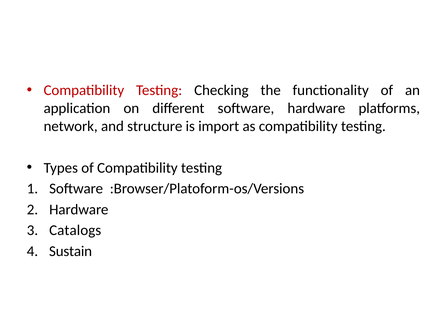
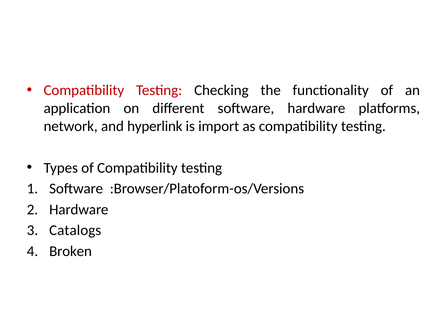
structure: structure -> hyperlink
Sustain: Sustain -> Broken
